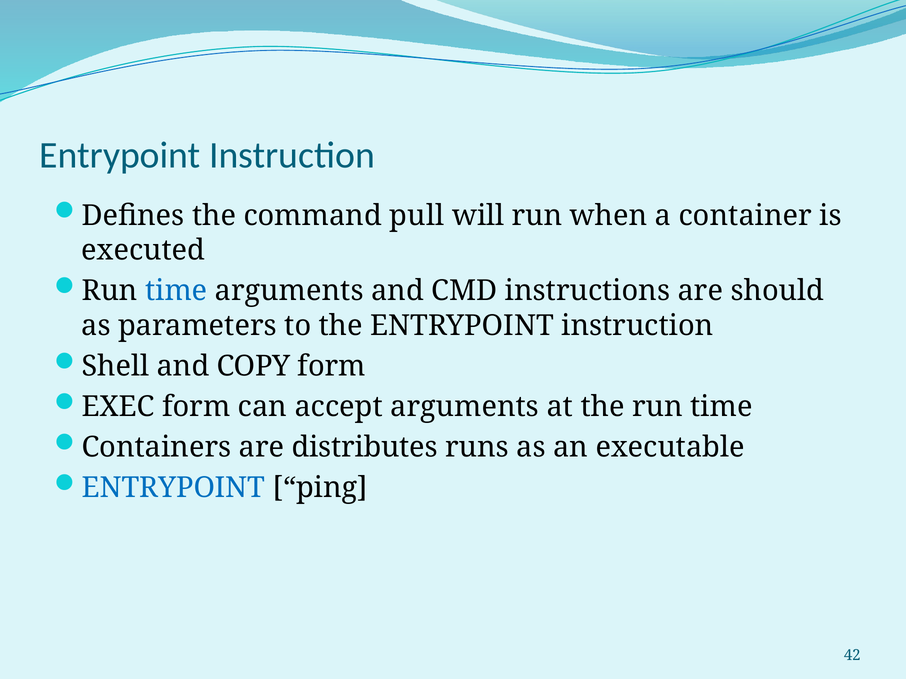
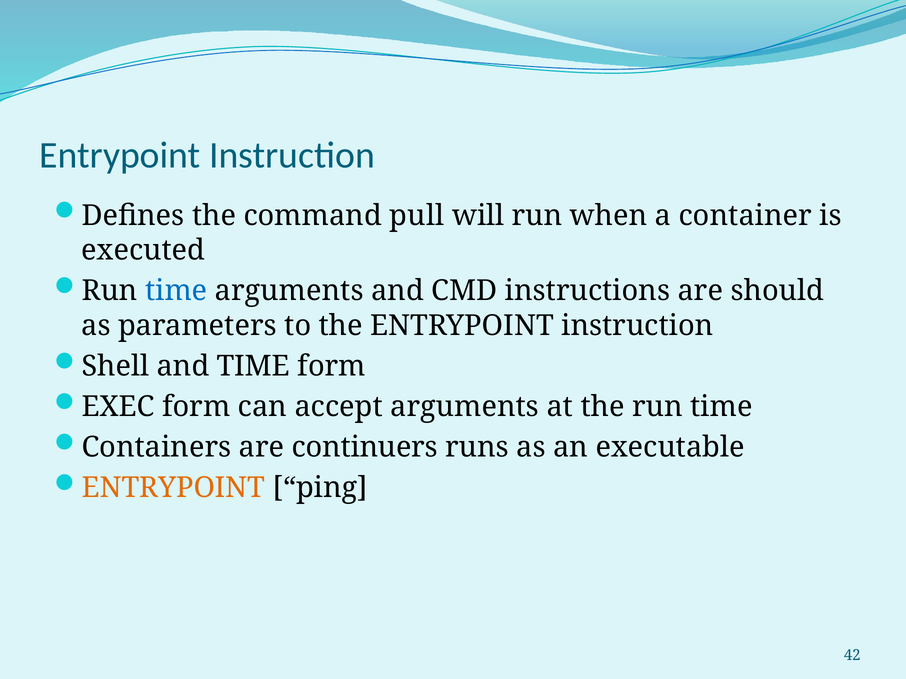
and COPY: COPY -> TIME
distributes: distributes -> continuers
ENTRYPOINT at (173, 488) colour: blue -> orange
